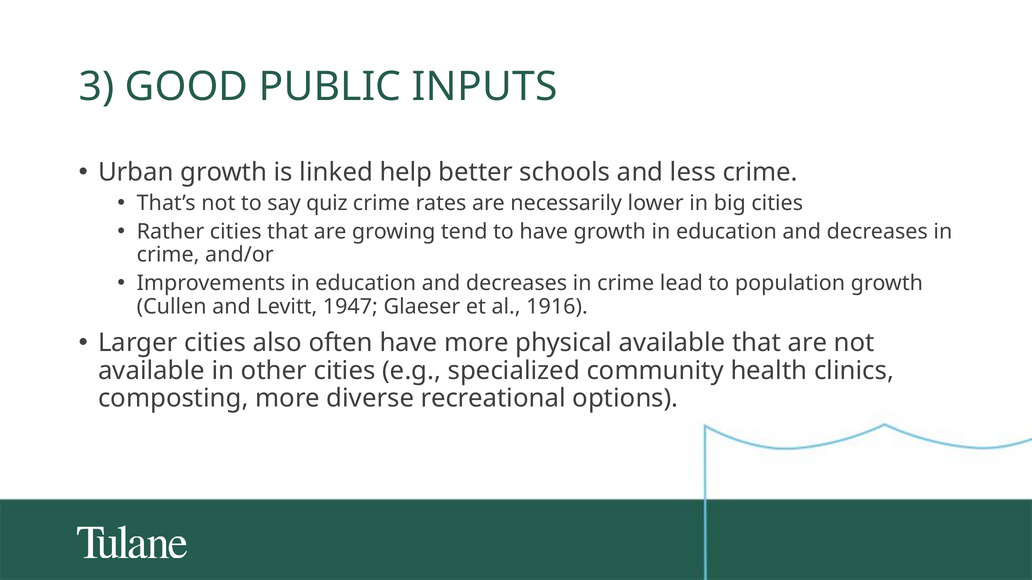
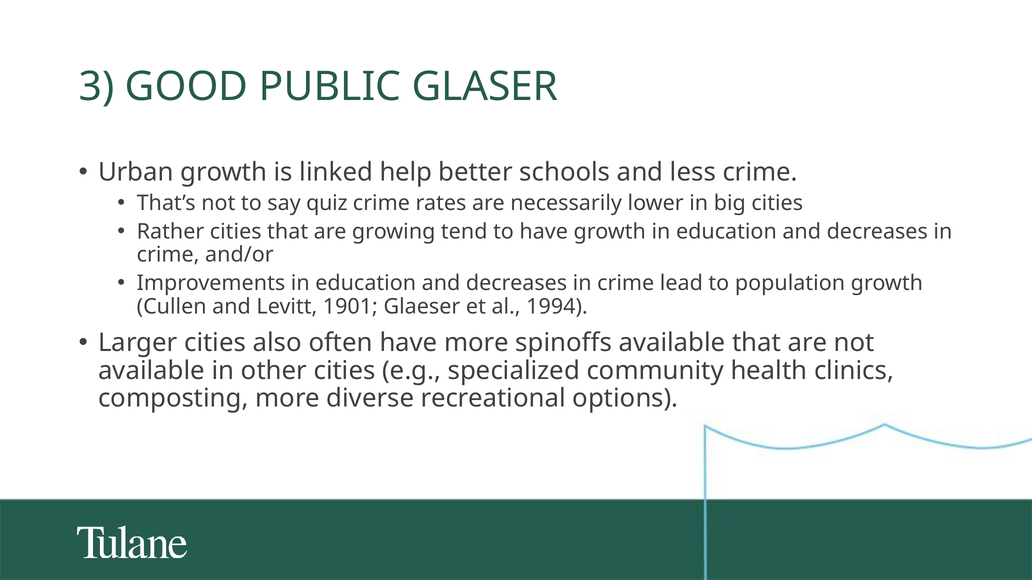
INPUTS: INPUTS -> GLASER
1947: 1947 -> 1901
1916: 1916 -> 1994
physical: physical -> spinoffs
